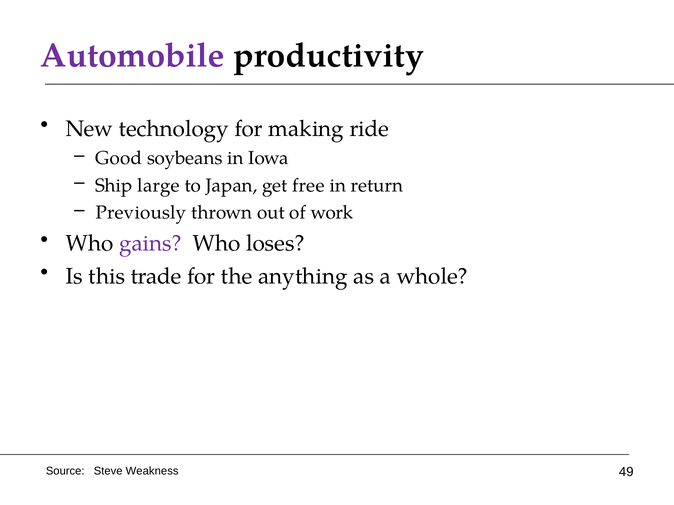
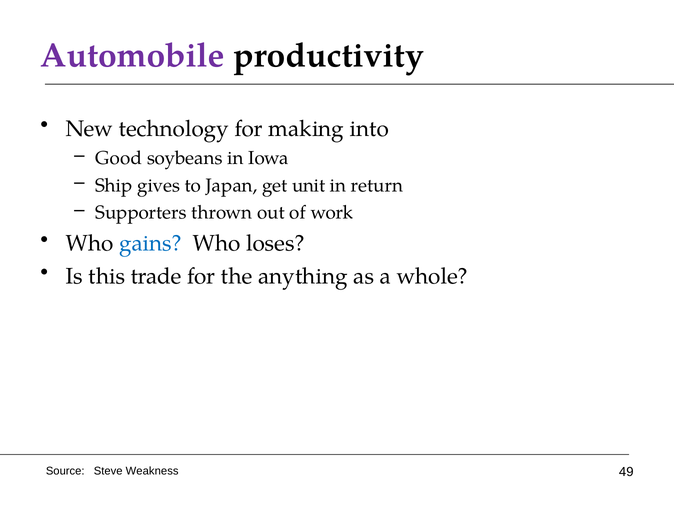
ride: ride -> into
large: large -> gives
free: free -> unit
Previously: Previously -> Supporters
gains colour: purple -> blue
